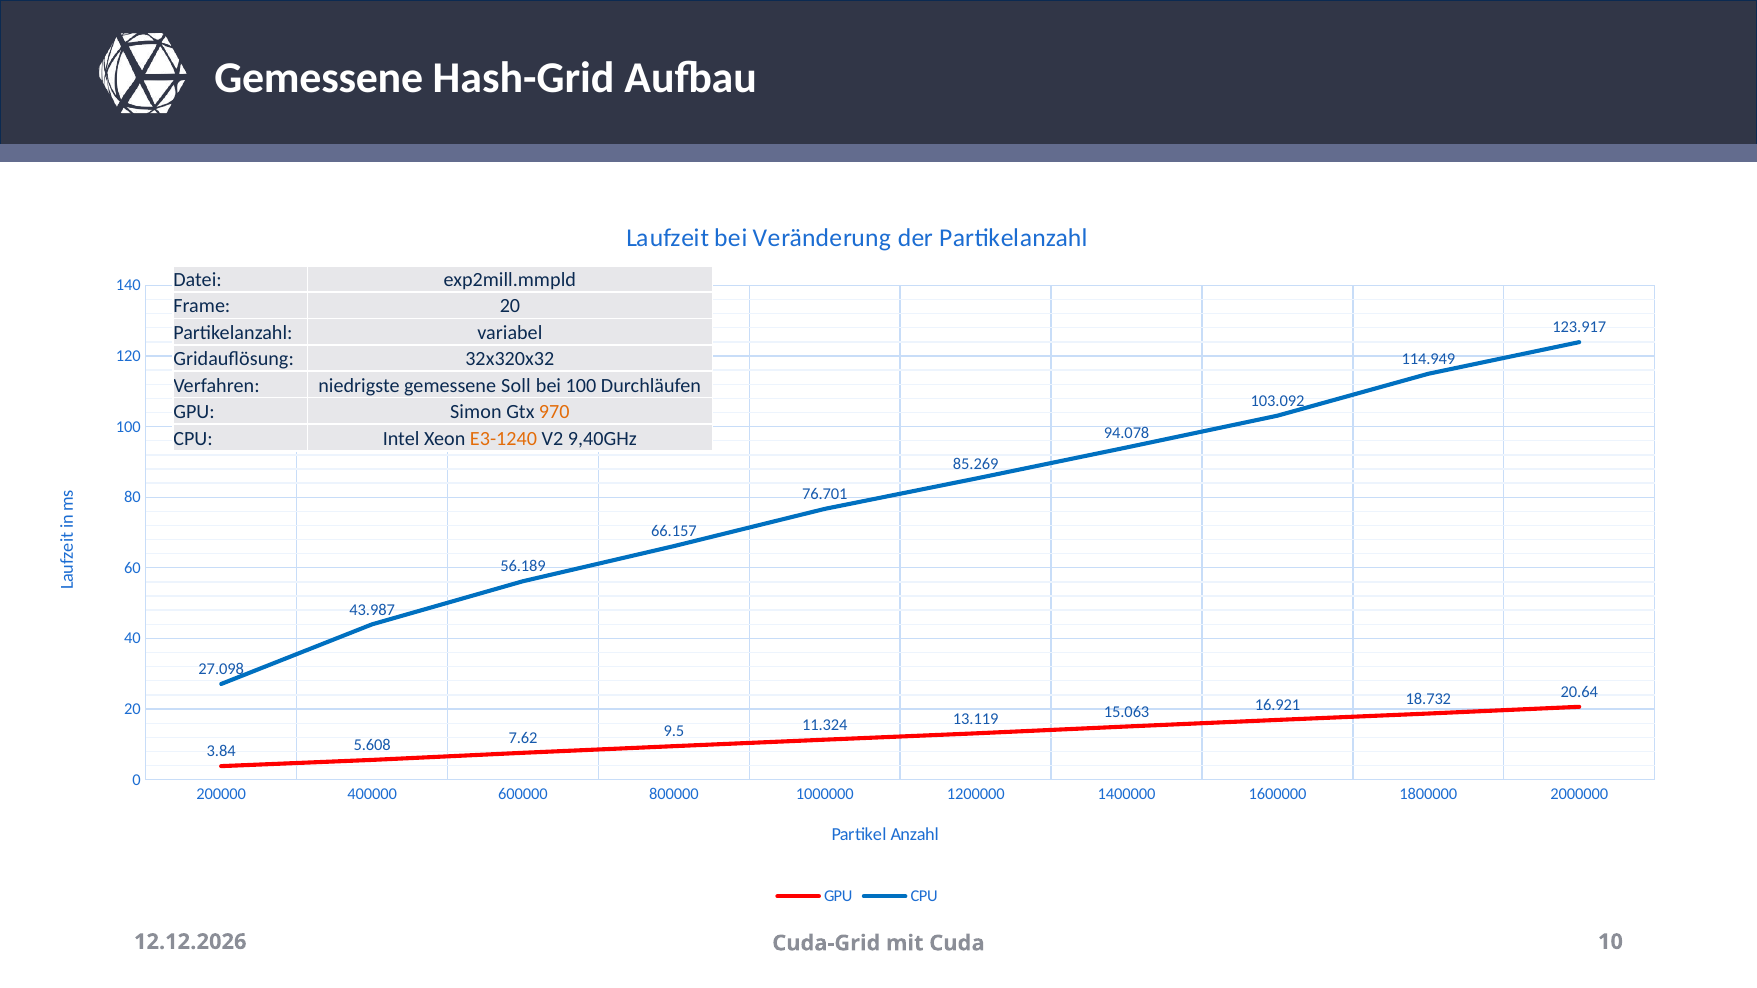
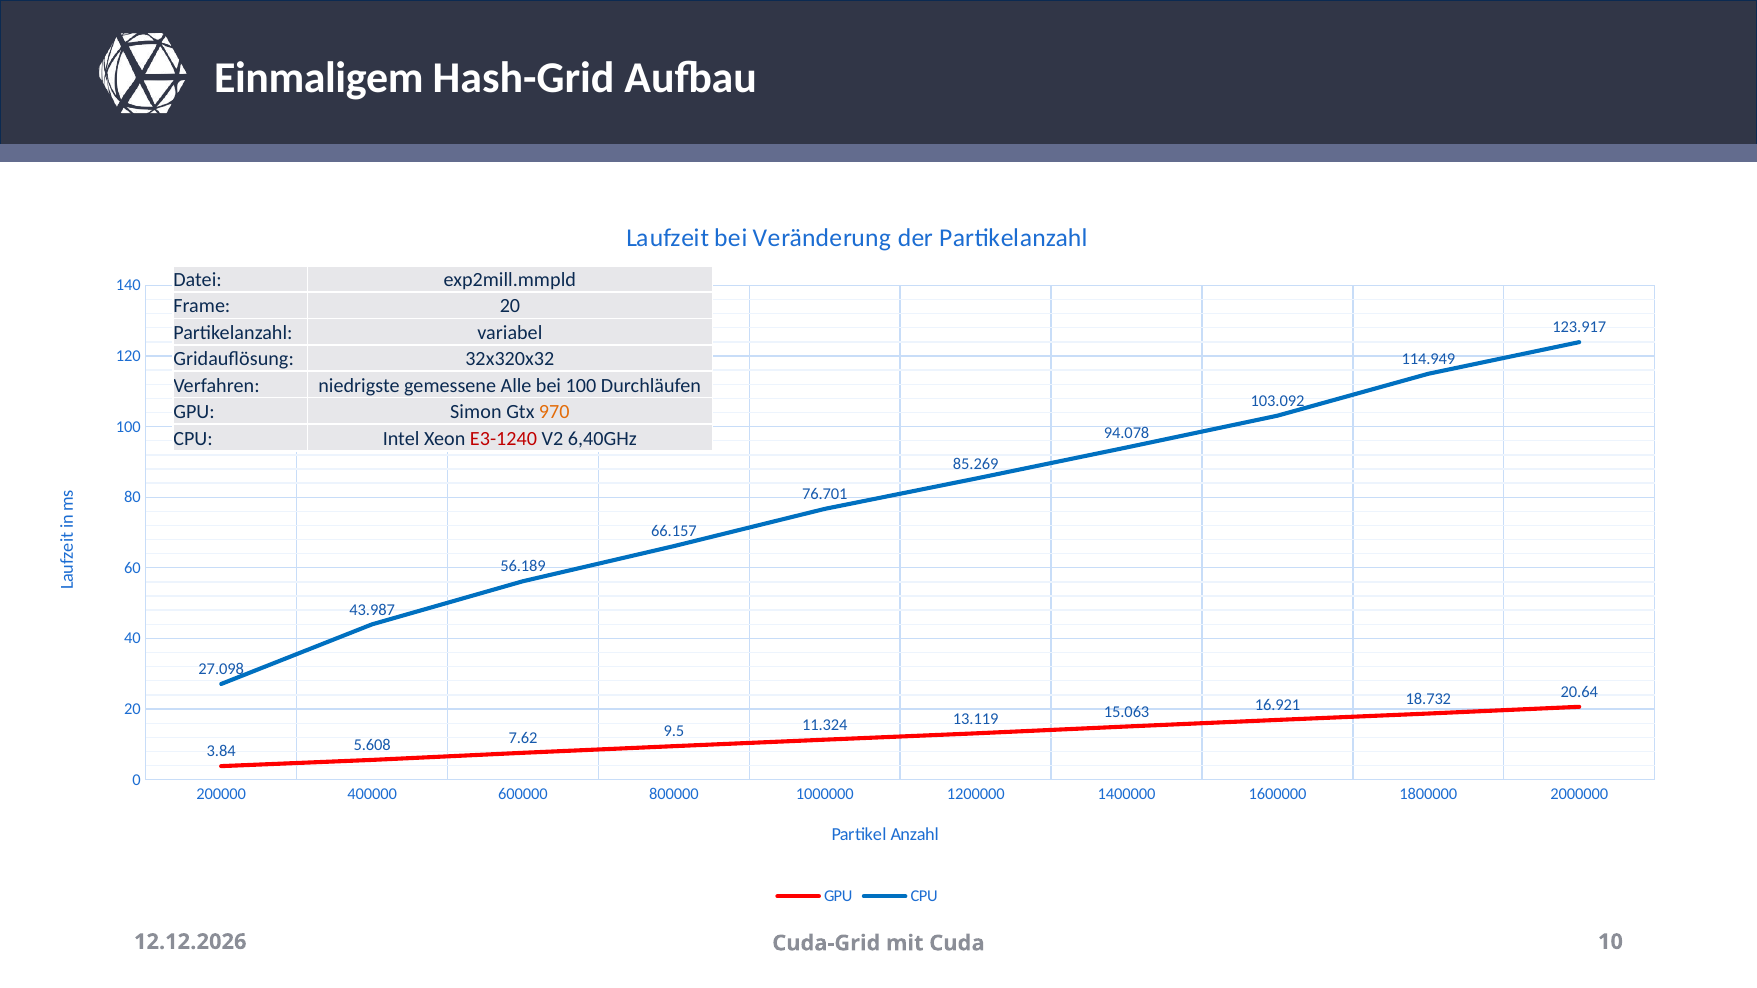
Gemessene at (319, 78): Gemessene -> Einmaligem
Soll: Soll -> Alle
E3-1240 colour: orange -> red
9,40GHz: 9,40GHz -> 6,40GHz
